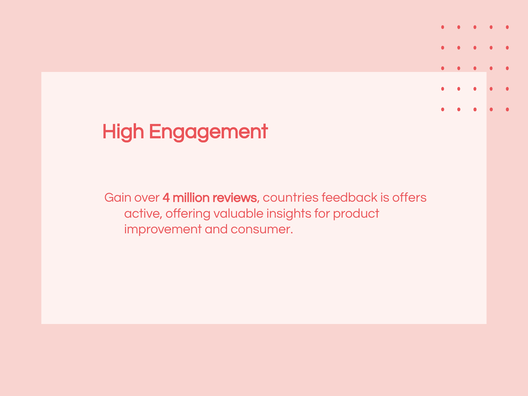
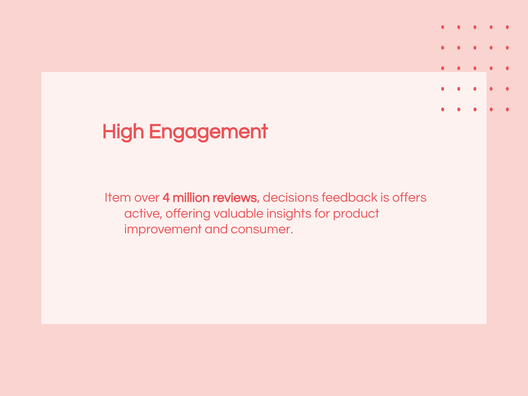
Gain: Gain -> Item
countries: countries -> decisions
